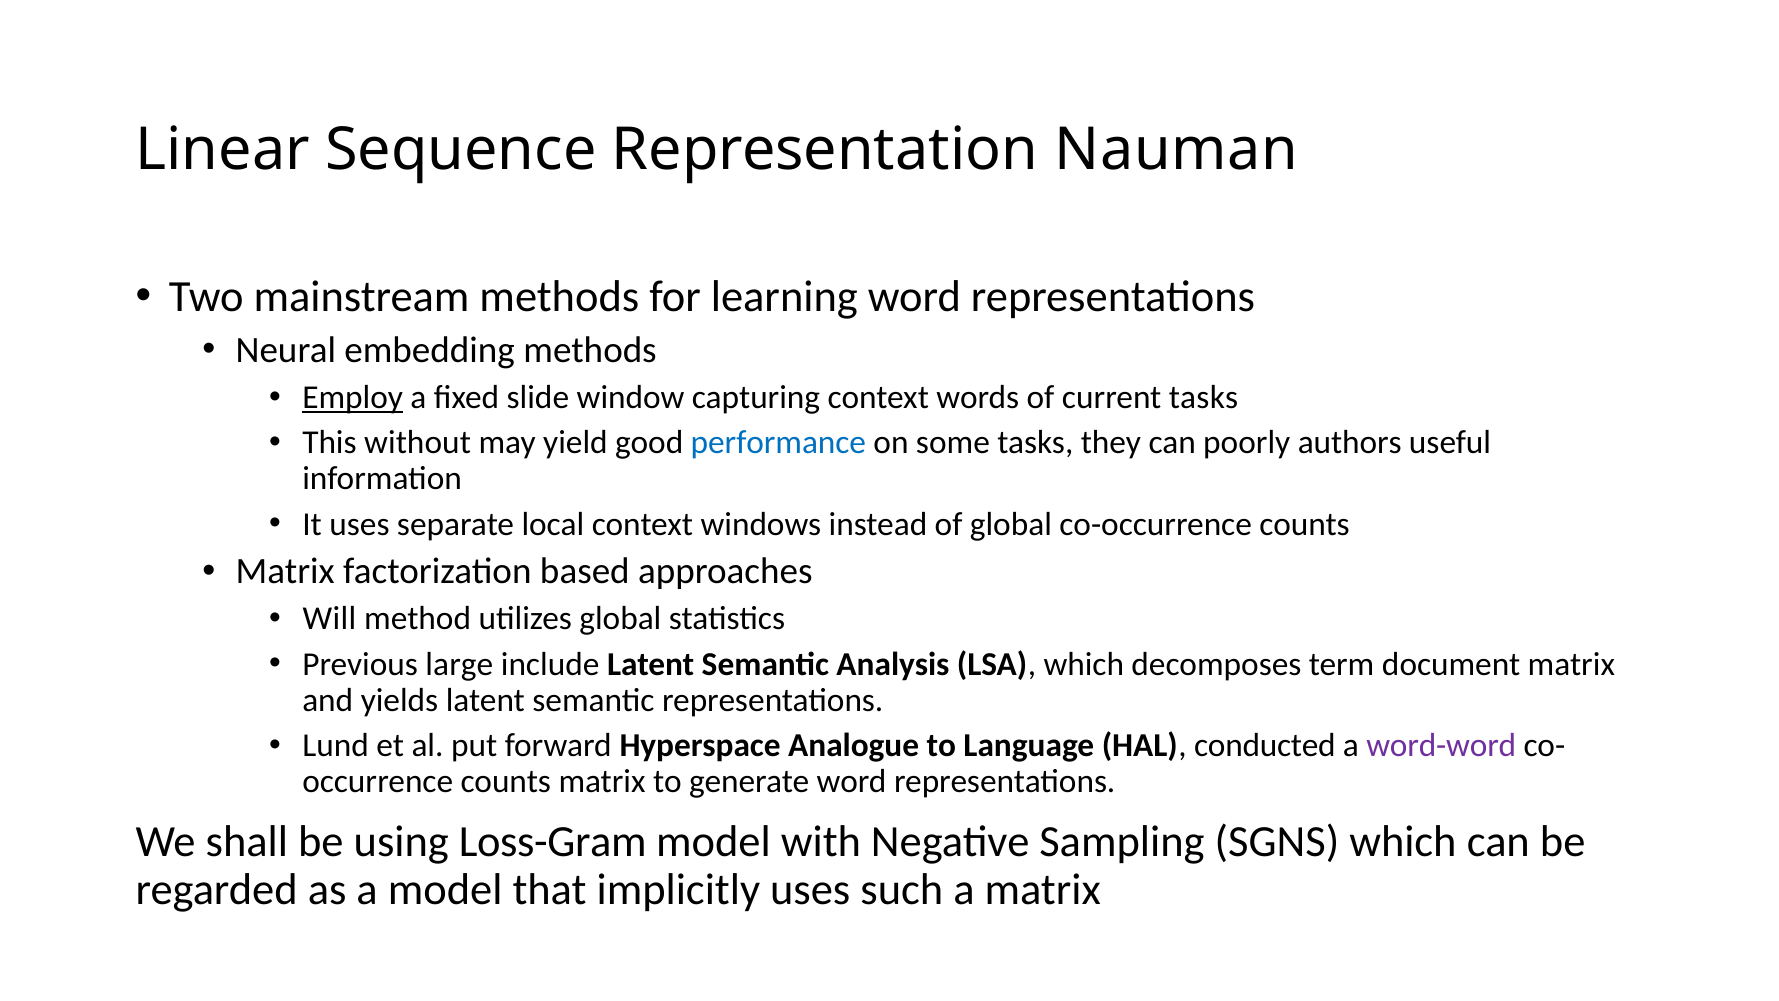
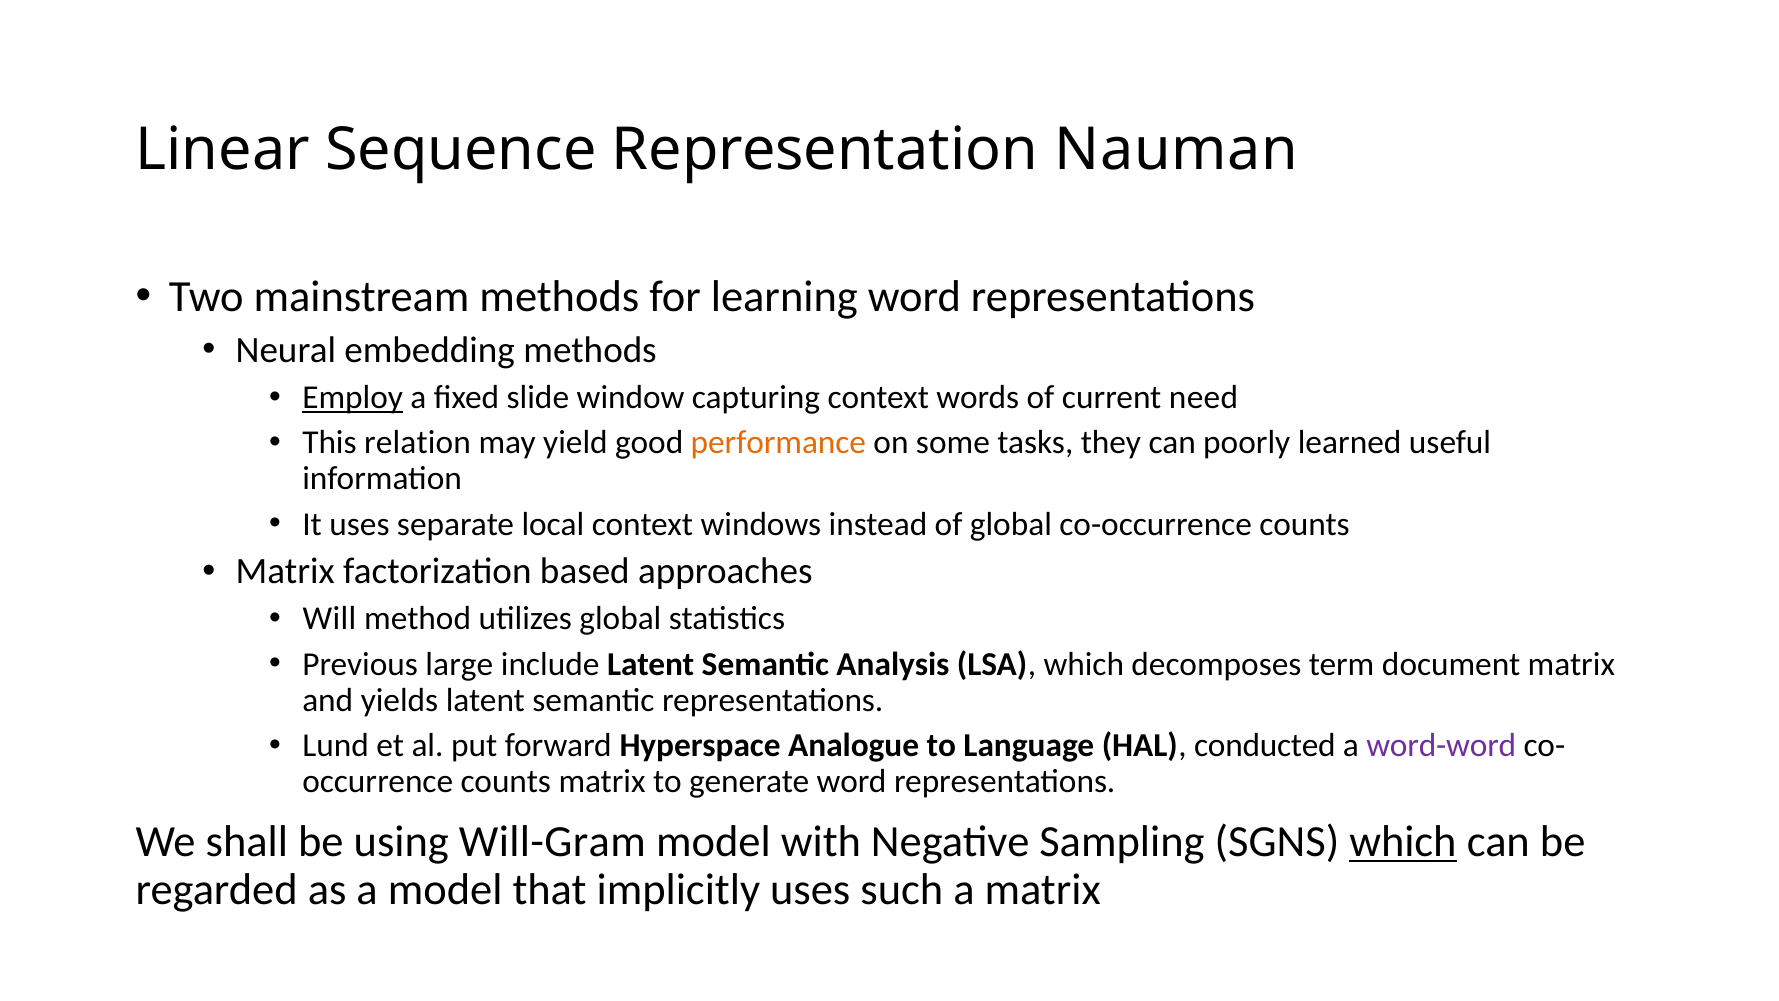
current tasks: tasks -> need
without: without -> relation
performance colour: blue -> orange
authors: authors -> learned
Loss-Gram: Loss-Gram -> Will-Gram
which at (1403, 842) underline: none -> present
